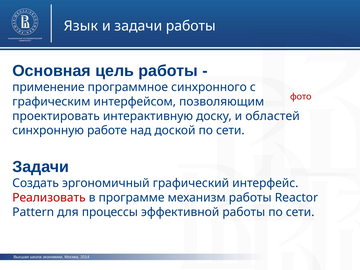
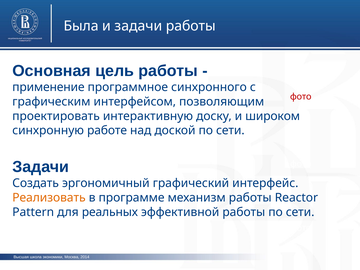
Язык: Язык -> Была
областей: областей -> широком
Реализовать colour: red -> orange
процессы: процессы -> реальных
